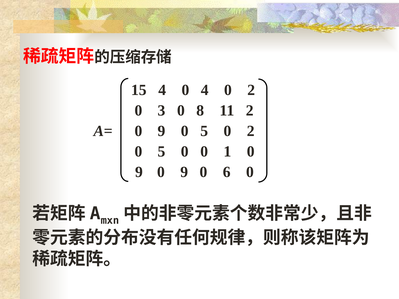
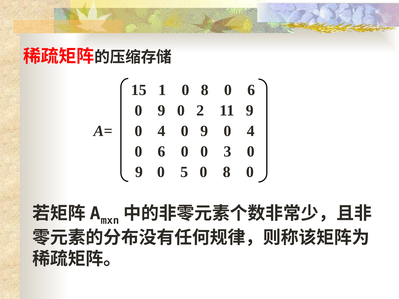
15 4: 4 -> 1
4 at (205, 90): 4 -> 8
2 at (251, 90): 2 -> 6
3 at (162, 111): 3 -> 9
8: 8 -> 2
11 2: 2 -> 9
9 at (162, 131): 9 -> 4
5 at (204, 131): 5 -> 9
2 at (251, 131): 2 -> 4
5 at (162, 152): 5 -> 6
1: 1 -> 3
9 0 9: 9 -> 5
6 at (227, 172): 6 -> 8
